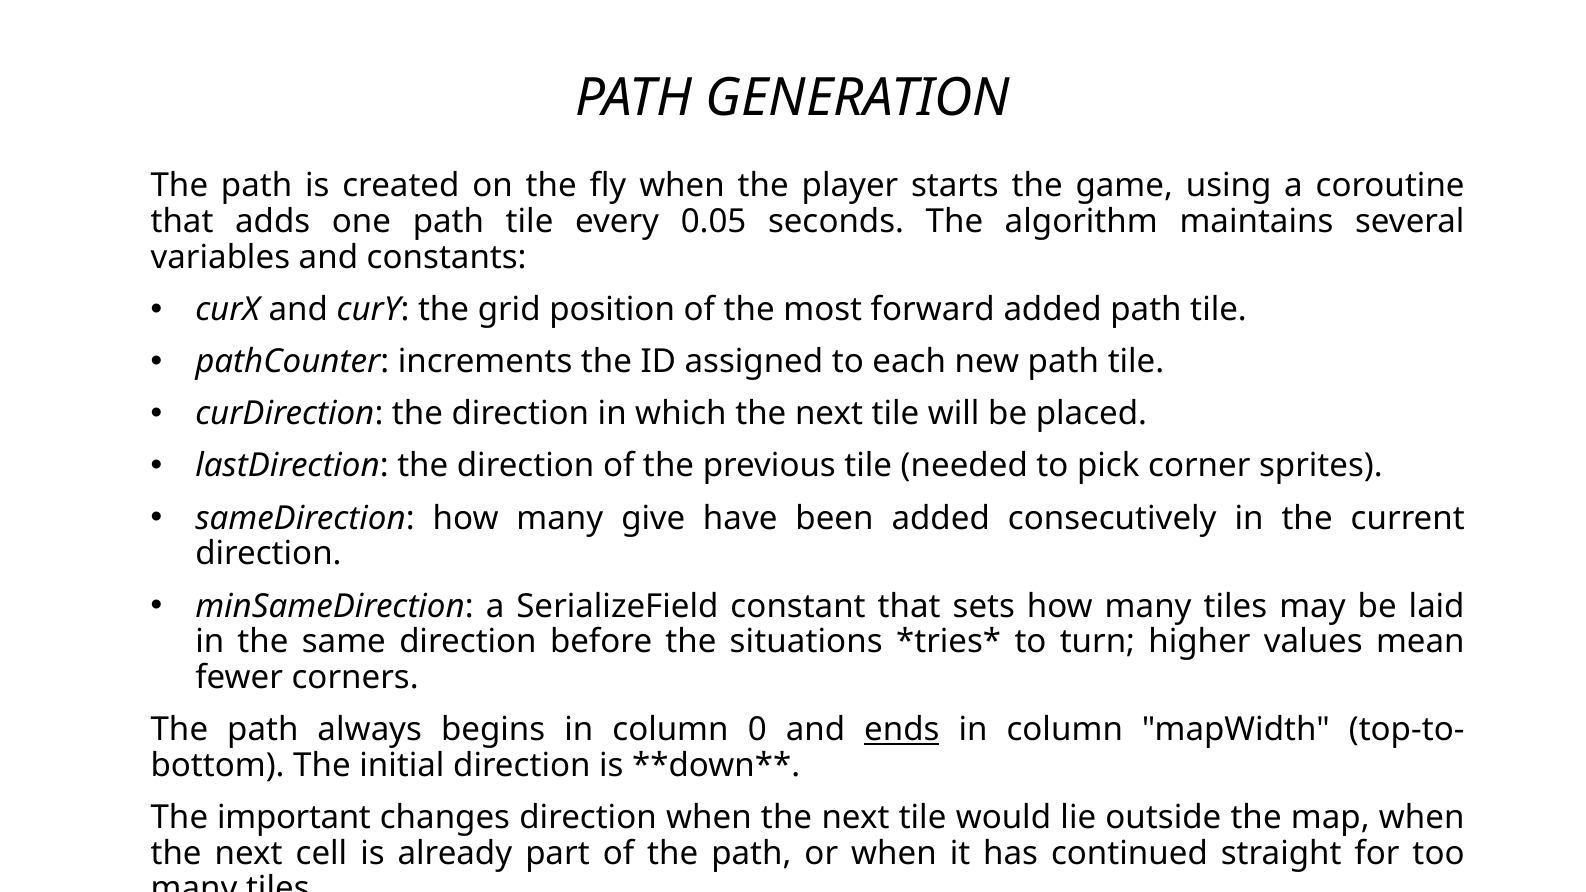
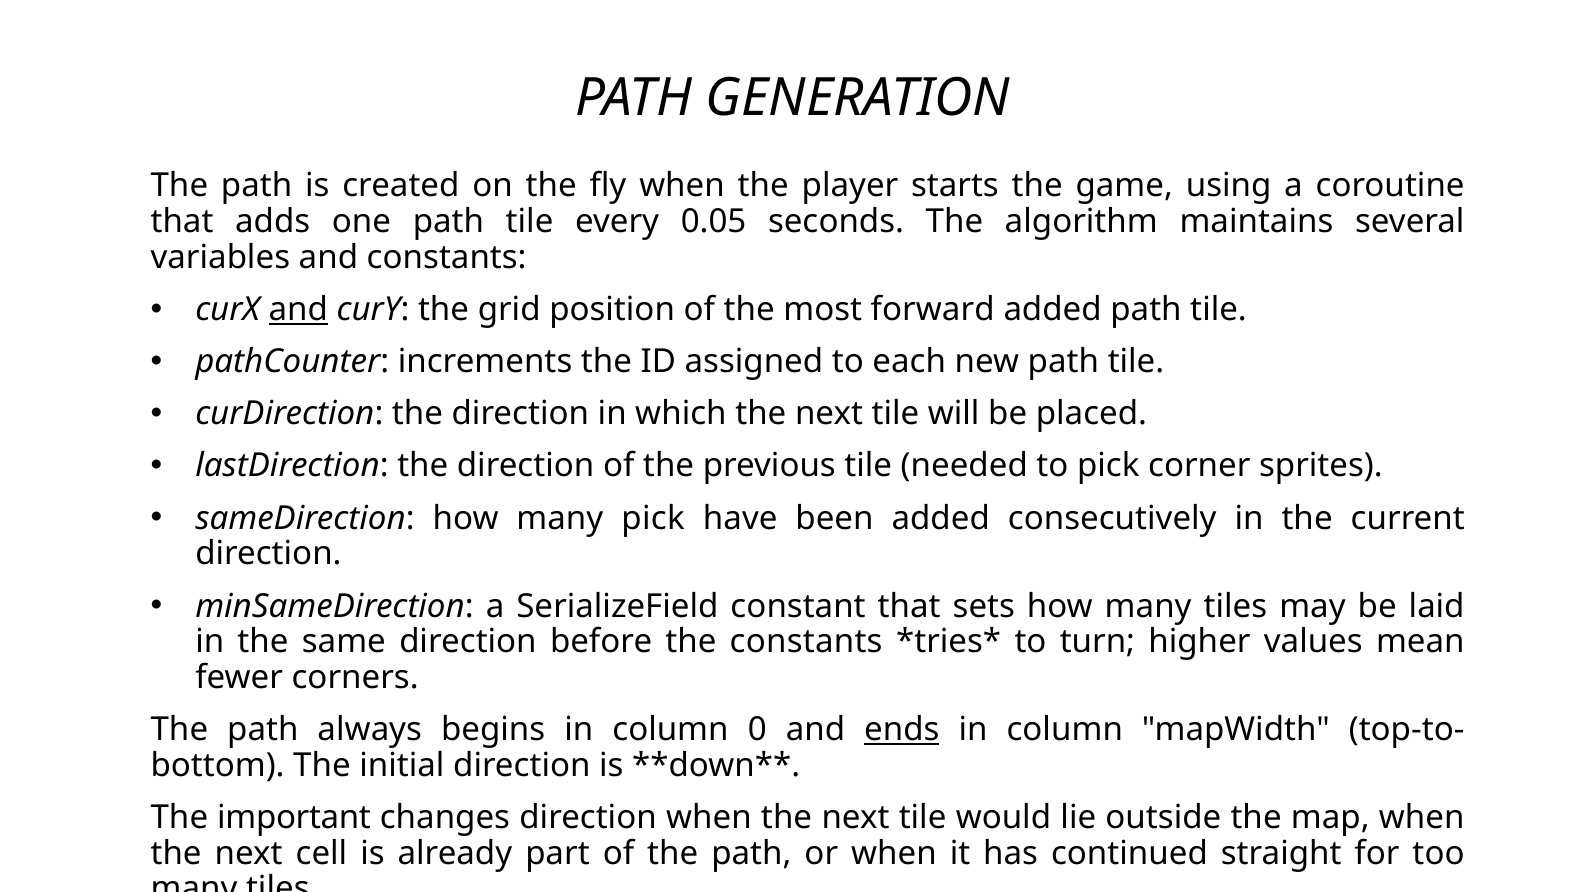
and at (298, 310) underline: none -> present
many give: give -> pick
the situations: situations -> constants
